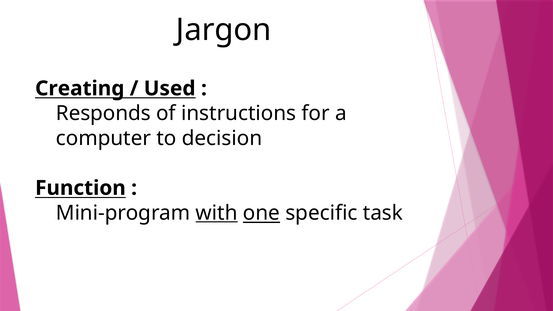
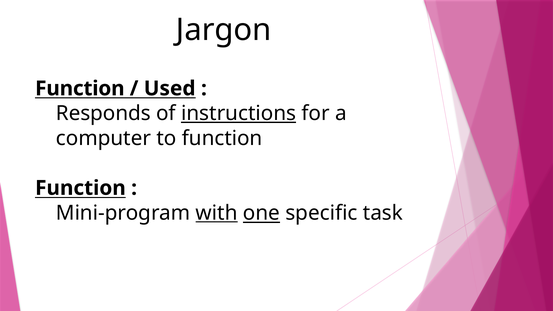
Creating at (80, 89): Creating -> Function
instructions underline: none -> present
to decision: decision -> function
